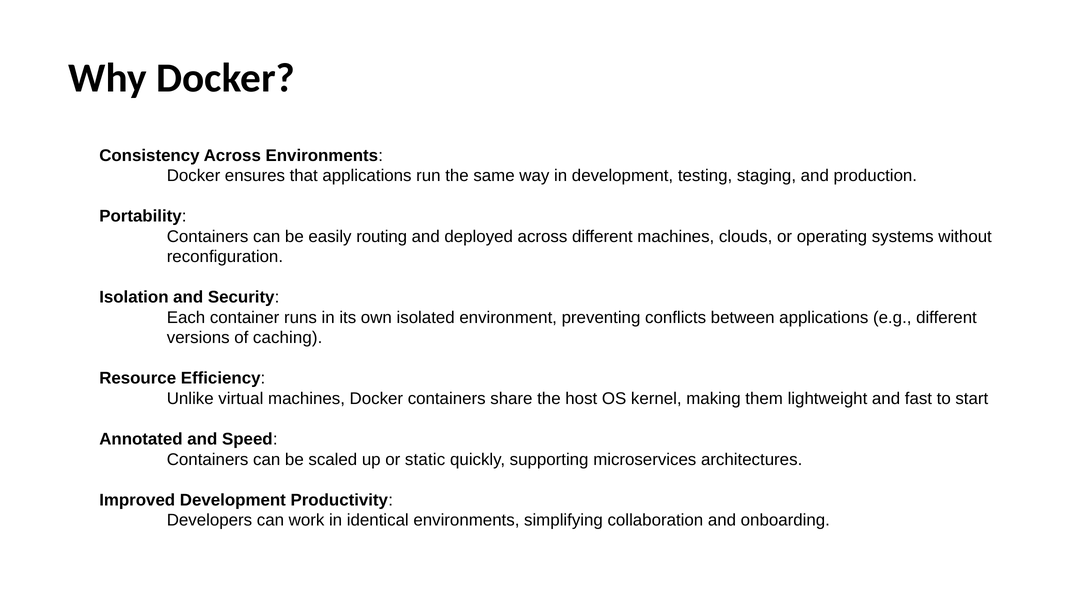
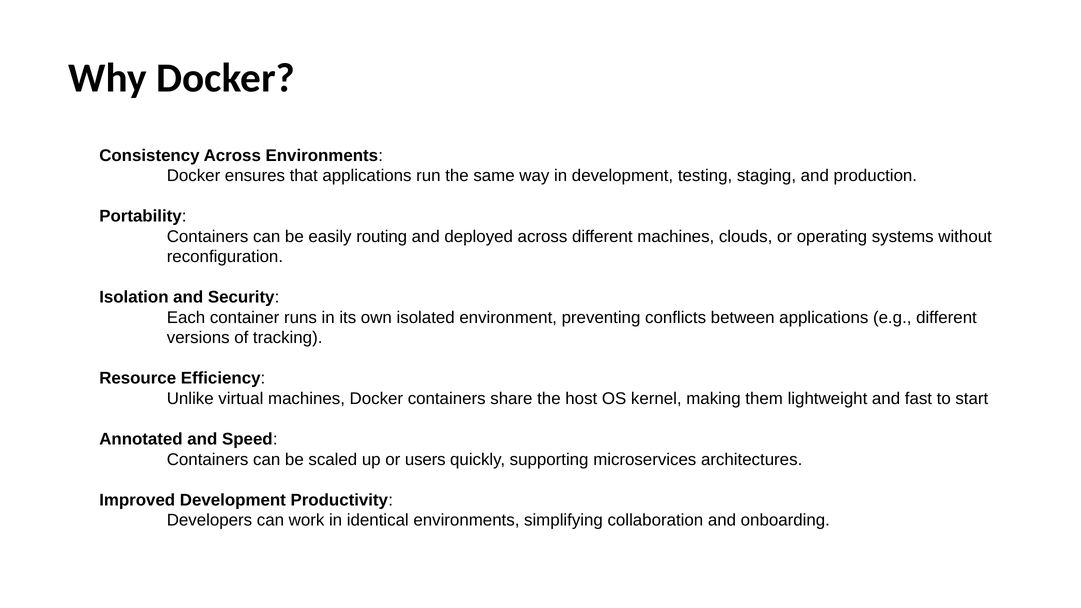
caching: caching -> tracking
static: static -> users
